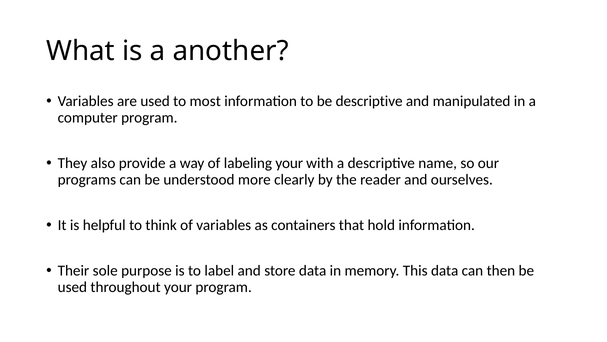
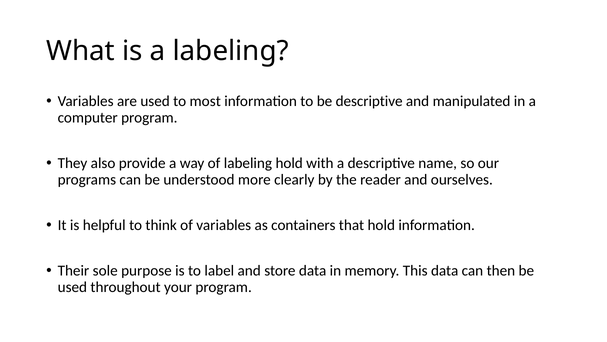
a another: another -> labeling
labeling your: your -> hold
